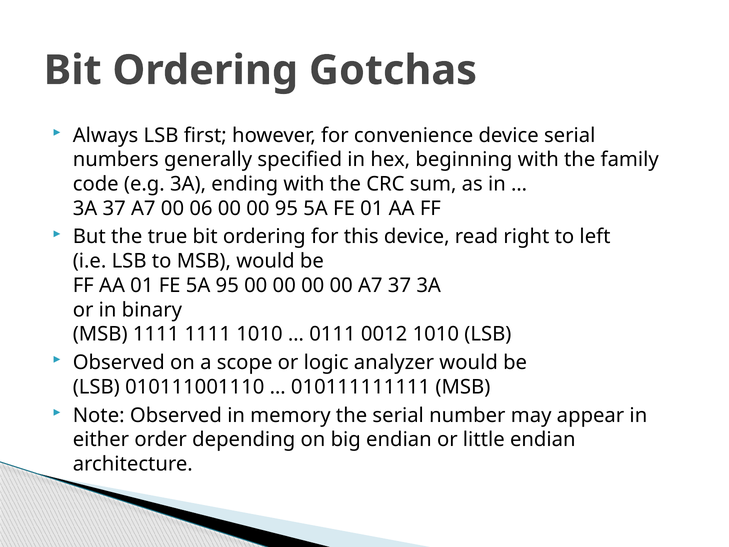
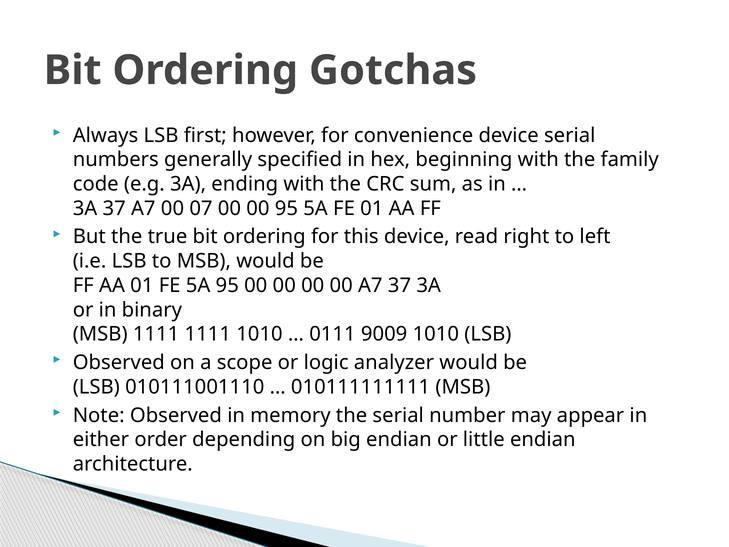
06: 06 -> 07
0012: 0012 -> 9009
